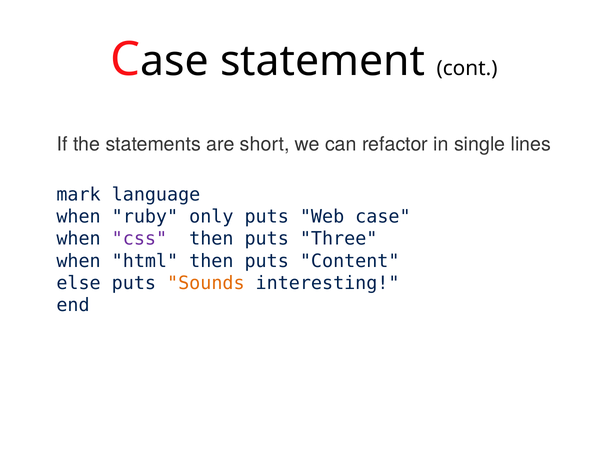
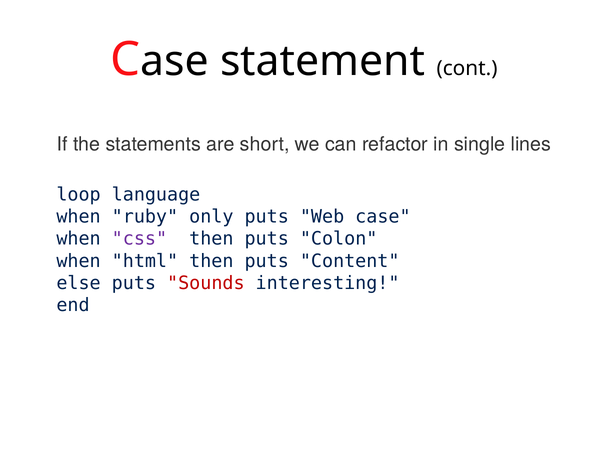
mark: mark -> loop
Three: Three -> Colon
Sounds colour: orange -> red
